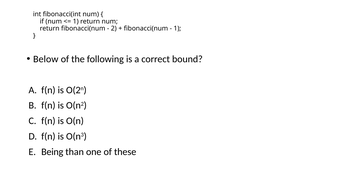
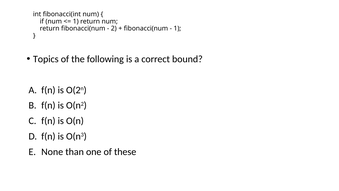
Below: Below -> Topics
Being: Being -> None
